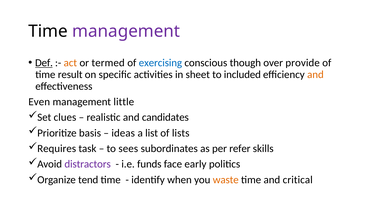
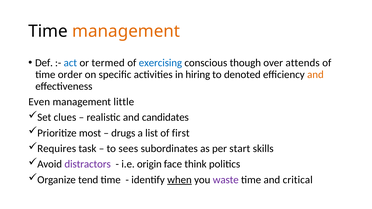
management at (126, 31) colour: purple -> orange
Def underline: present -> none
act colour: orange -> blue
provide: provide -> attends
result: result -> order
sheet: sheet -> hiring
included: included -> denoted
basis: basis -> most
ideas: ideas -> drugs
lists: lists -> first
refer: refer -> start
funds: funds -> origin
early: early -> think
when underline: none -> present
waste colour: orange -> purple
